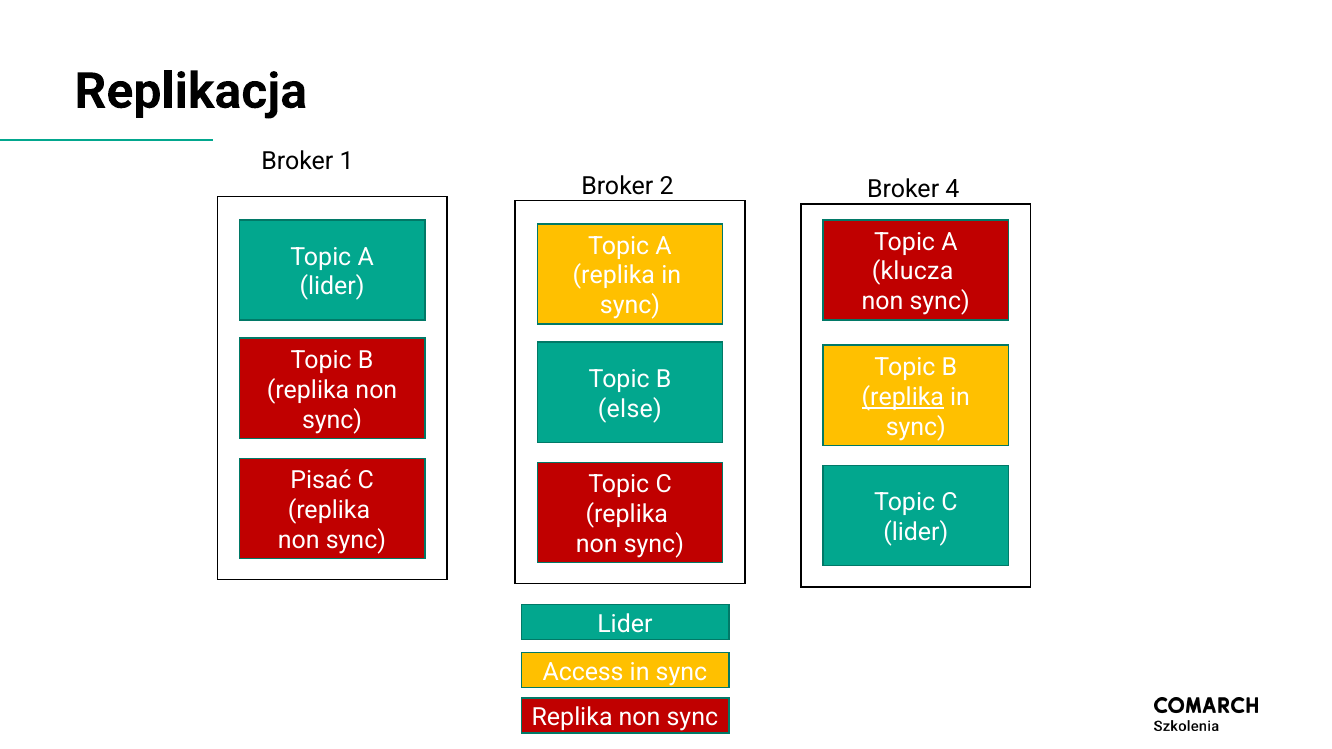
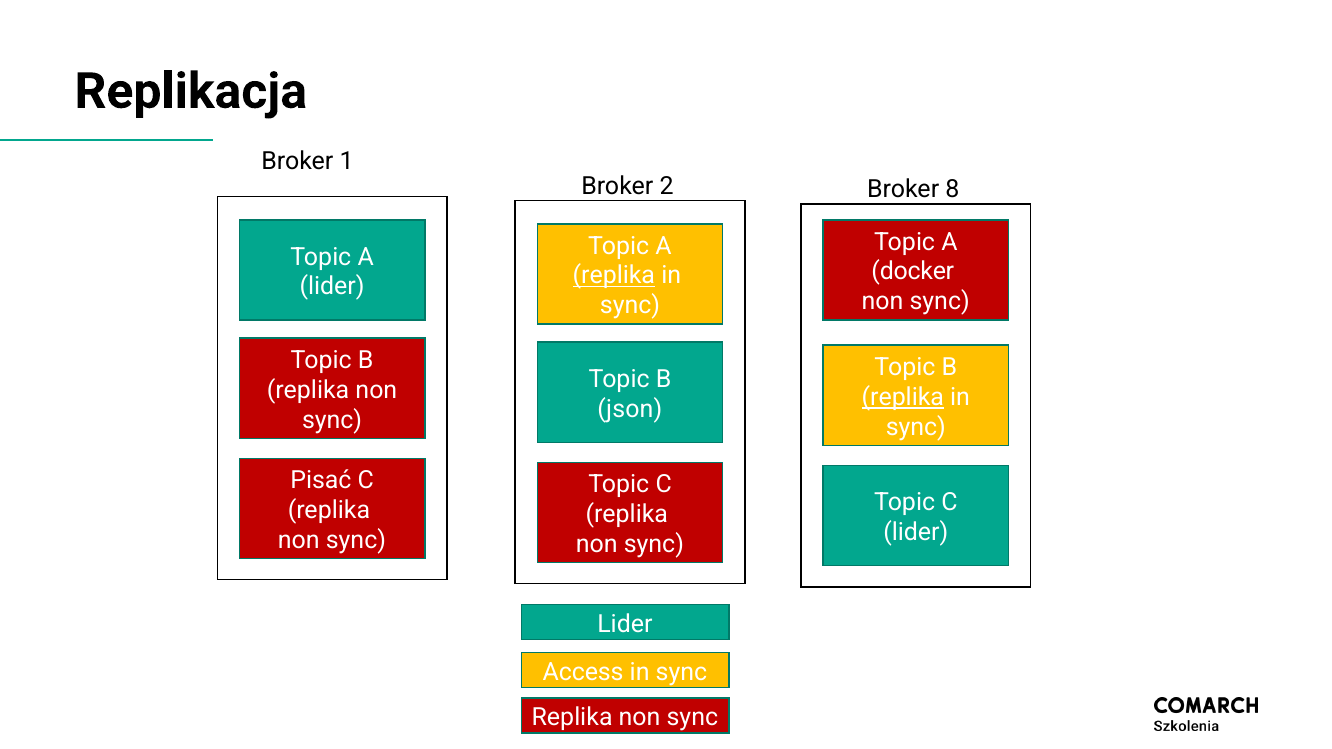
4: 4 -> 8
klucza: klucza -> docker
replika at (614, 276) underline: none -> present
else: else -> json
